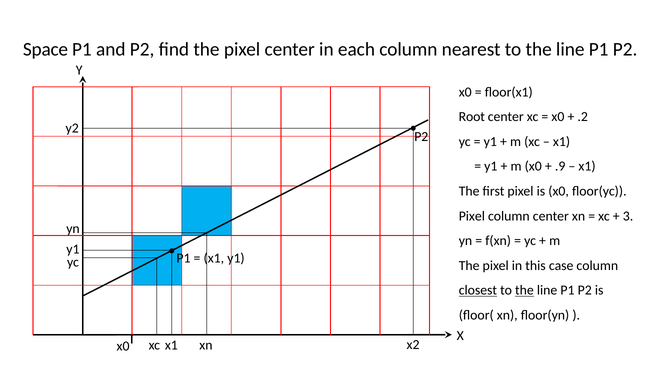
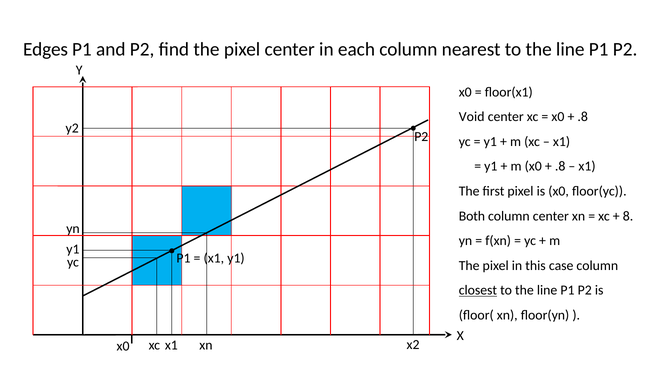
Space: Space -> Edges
Root: Root -> Void
.2 at (583, 117): .2 -> .8
.9 at (560, 166): .9 -> .8
Pixel at (472, 216): Pixel -> Both
3: 3 -> 8
the at (524, 290) underline: present -> none
